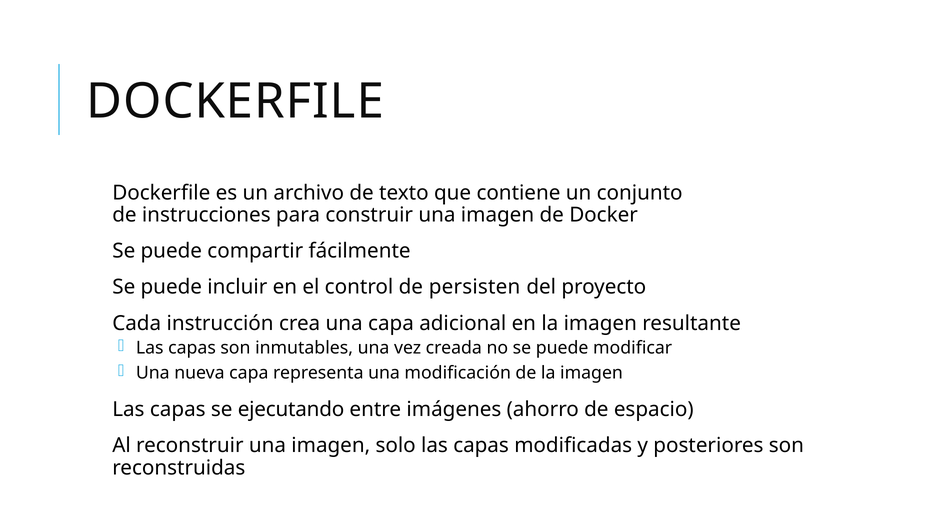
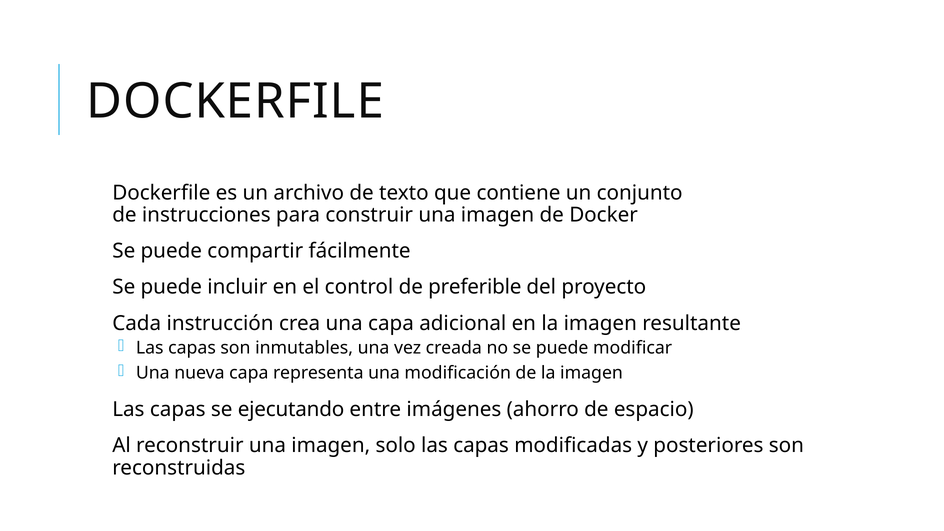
persisten: persisten -> preferible
